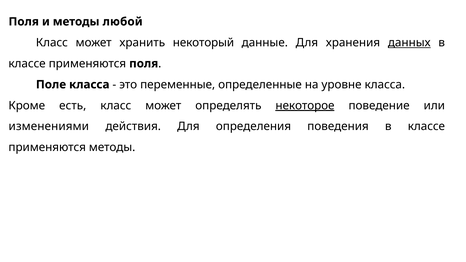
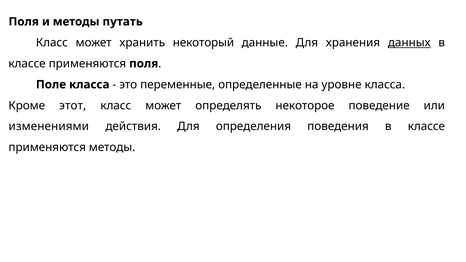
любой: любой -> путать
есть: есть -> этот
некоторое underline: present -> none
